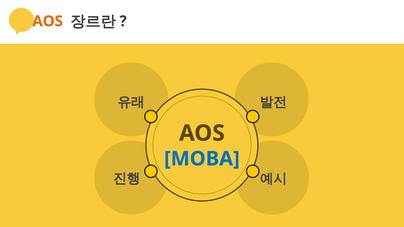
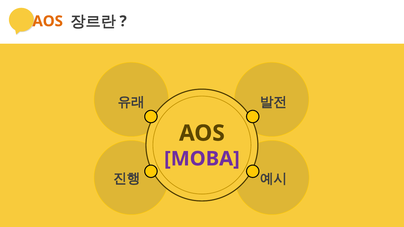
MOBA colour: blue -> purple
